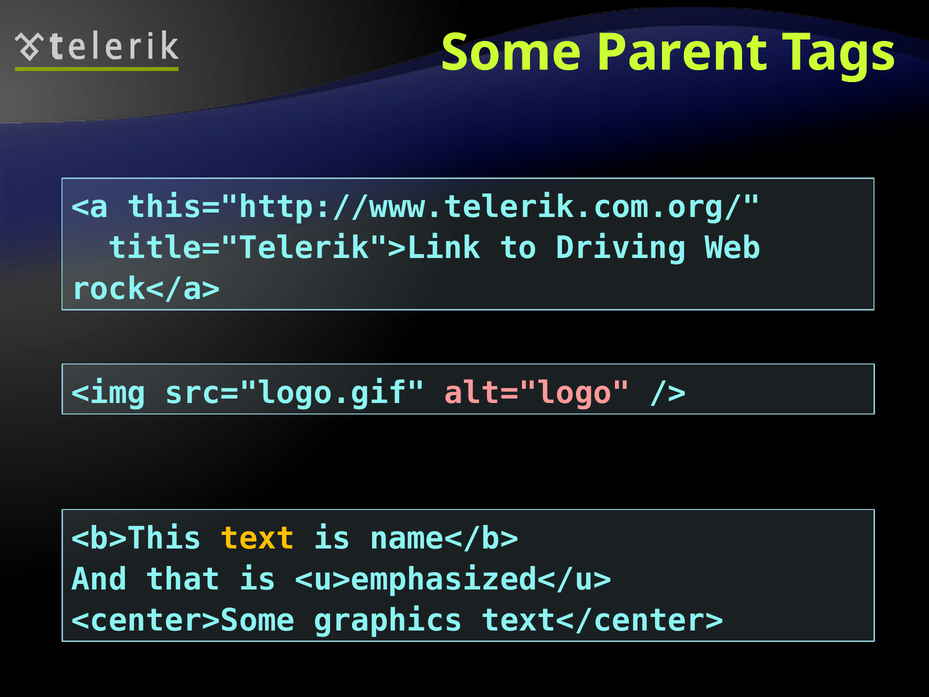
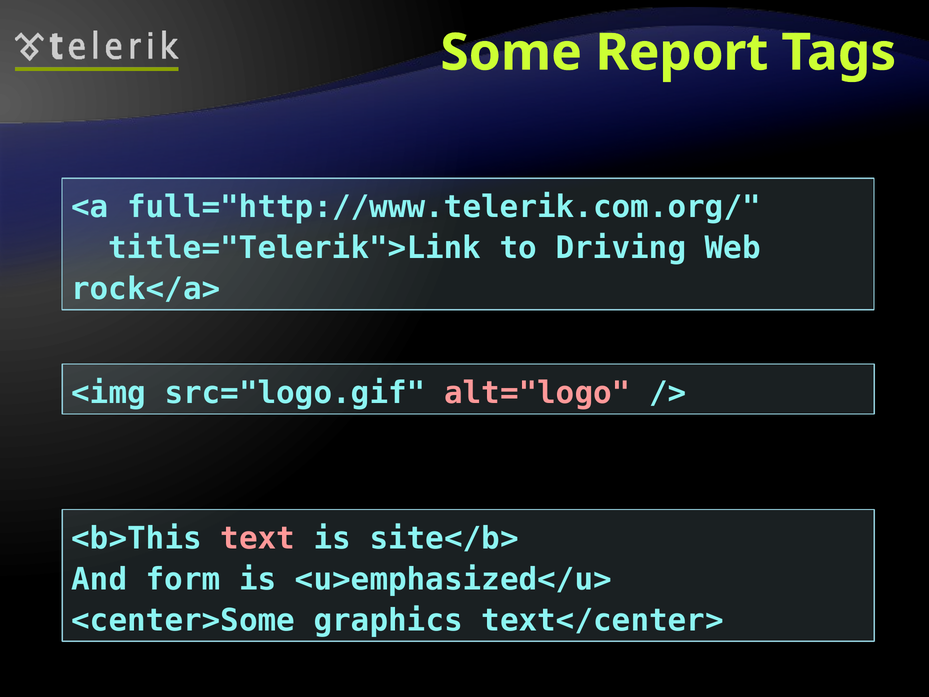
Parent: Parent -> Report
this="http://www.telerik.com.org/: this="http://www.telerik.com.org/ -> full="http://www.telerik.com.org/
text colour: yellow -> pink
name</b>: name</b> -> site</b>
that: that -> form
